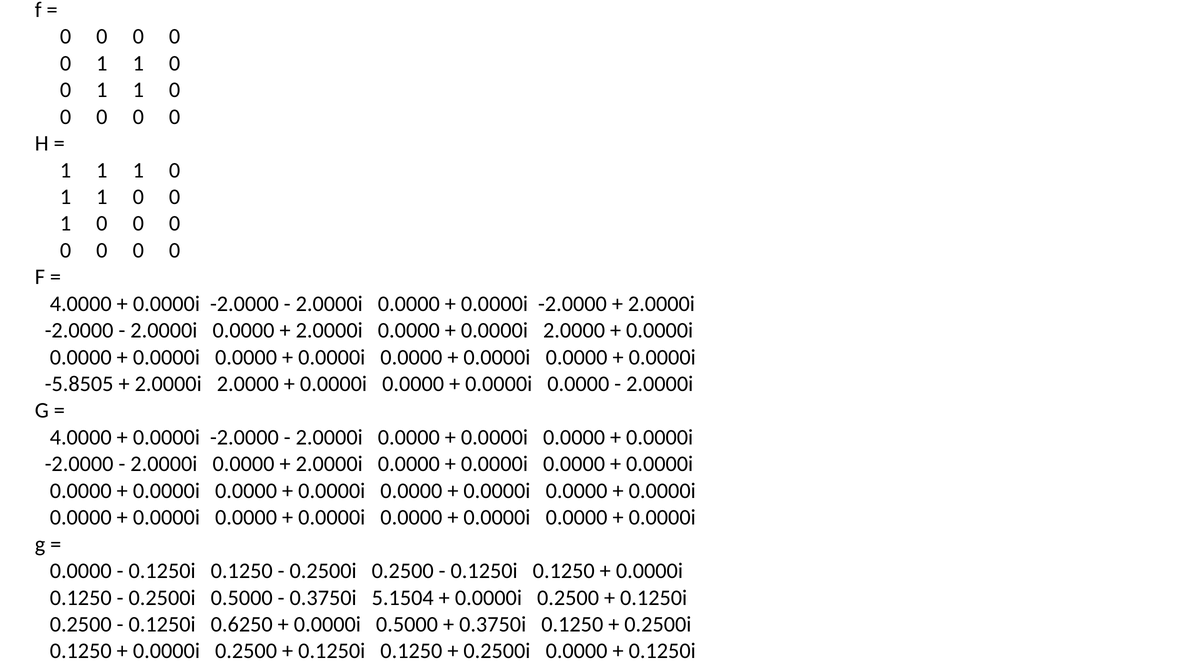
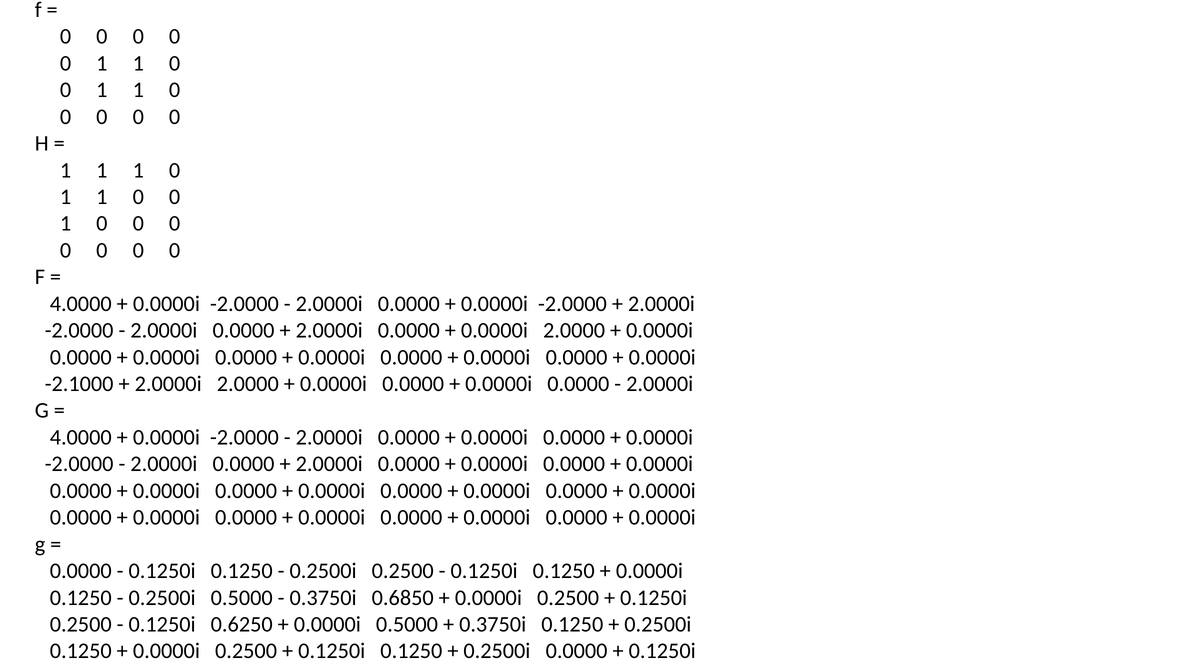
-5.8505: -5.8505 -> -2.1000
5.1504: 5.1504 -> 0.6850
